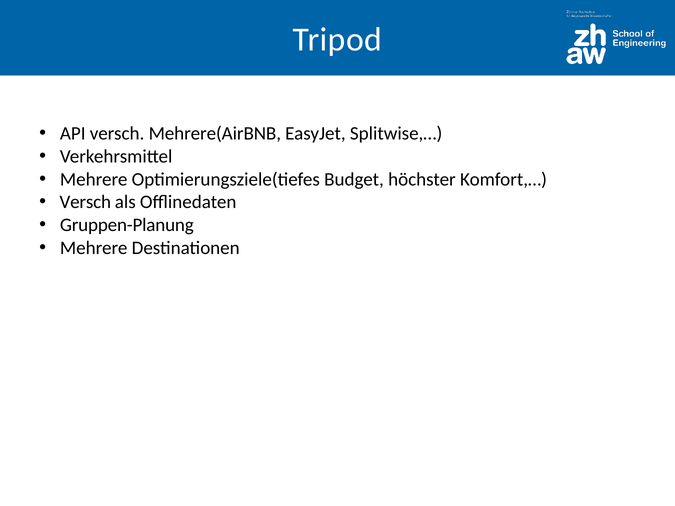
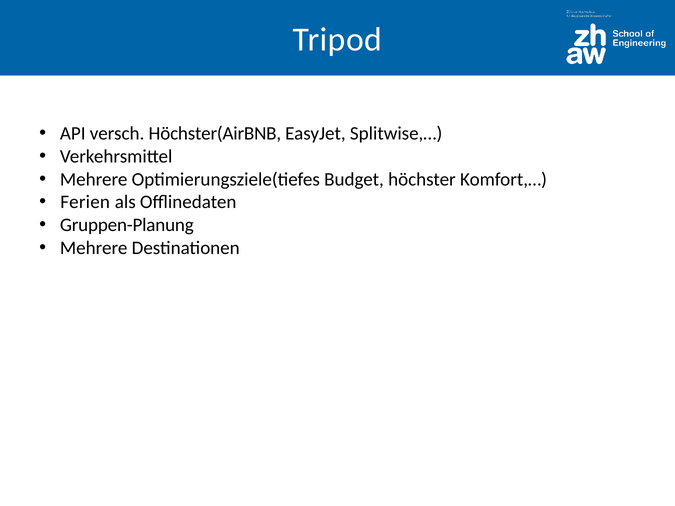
Mehrere(AirBNB: Mehrere(AirBNB -> Höchster(AirBNB
Versch at (85, 202): Versch -> Ferien
